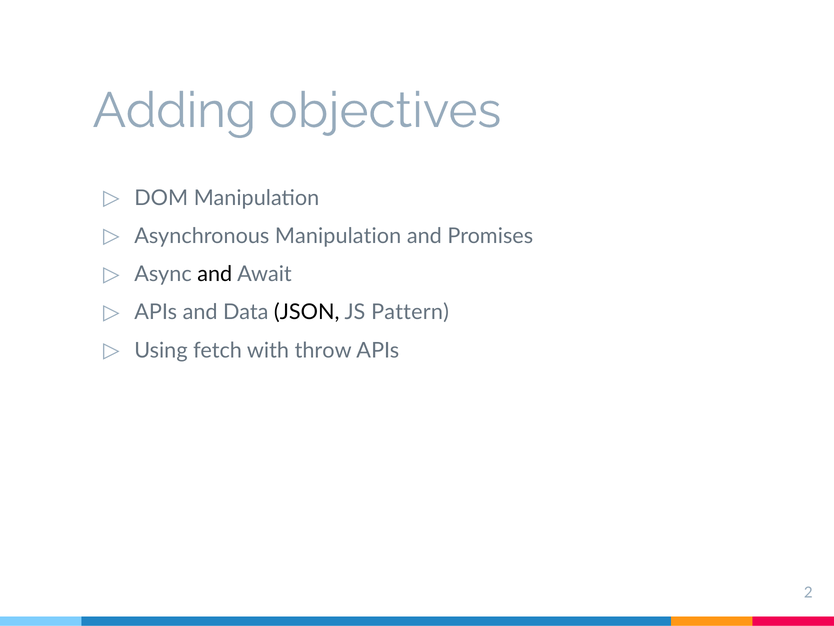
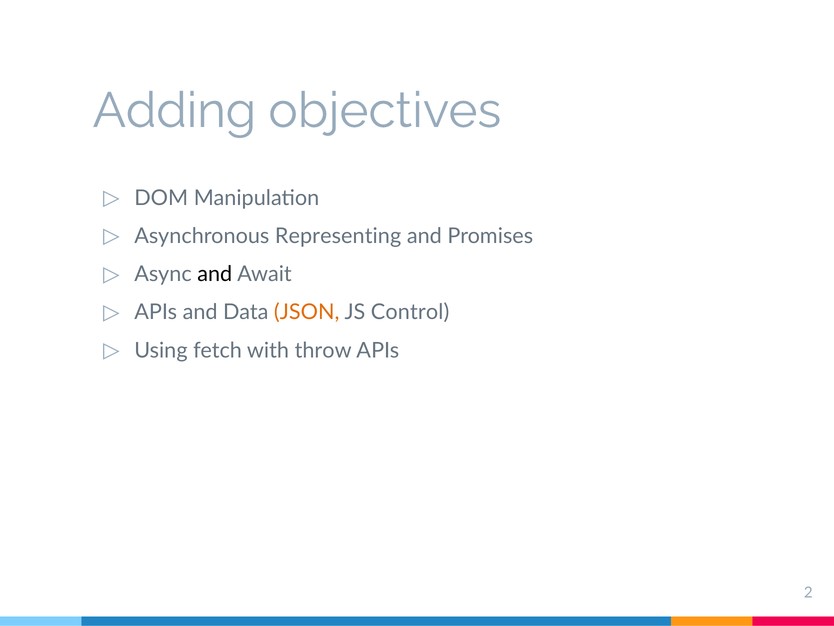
Asynchronous Manipulation: Manipulation -> Representing
JSON colour: black -> orange
Pattern: Pattern -> Control
